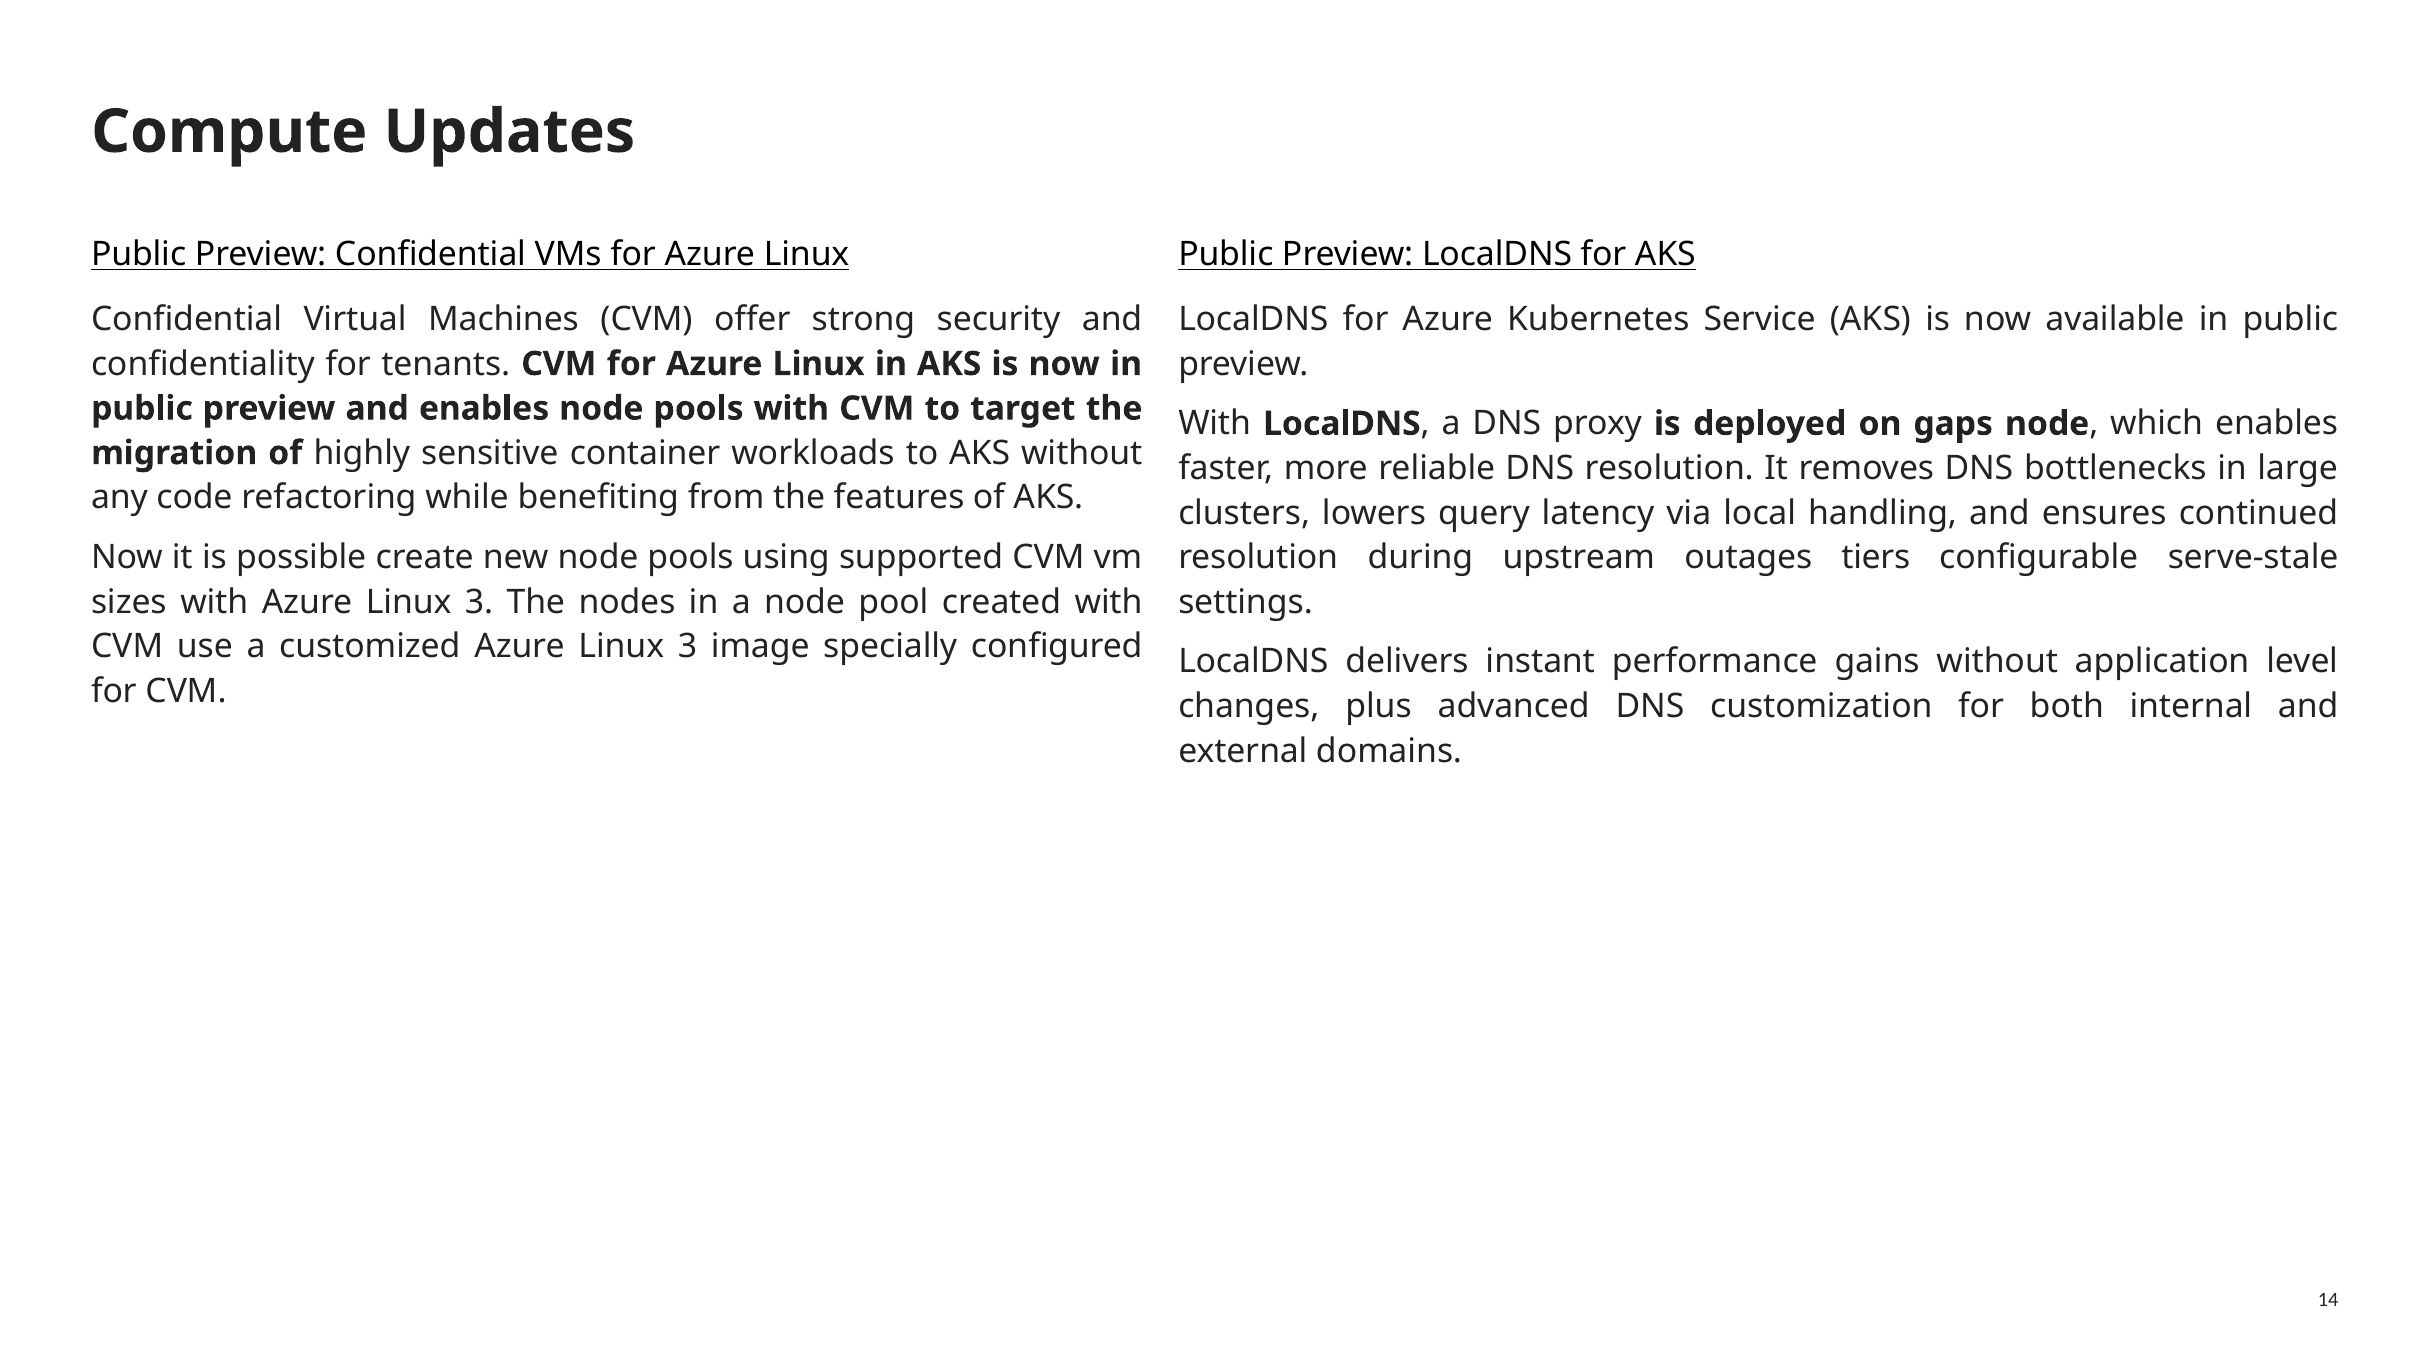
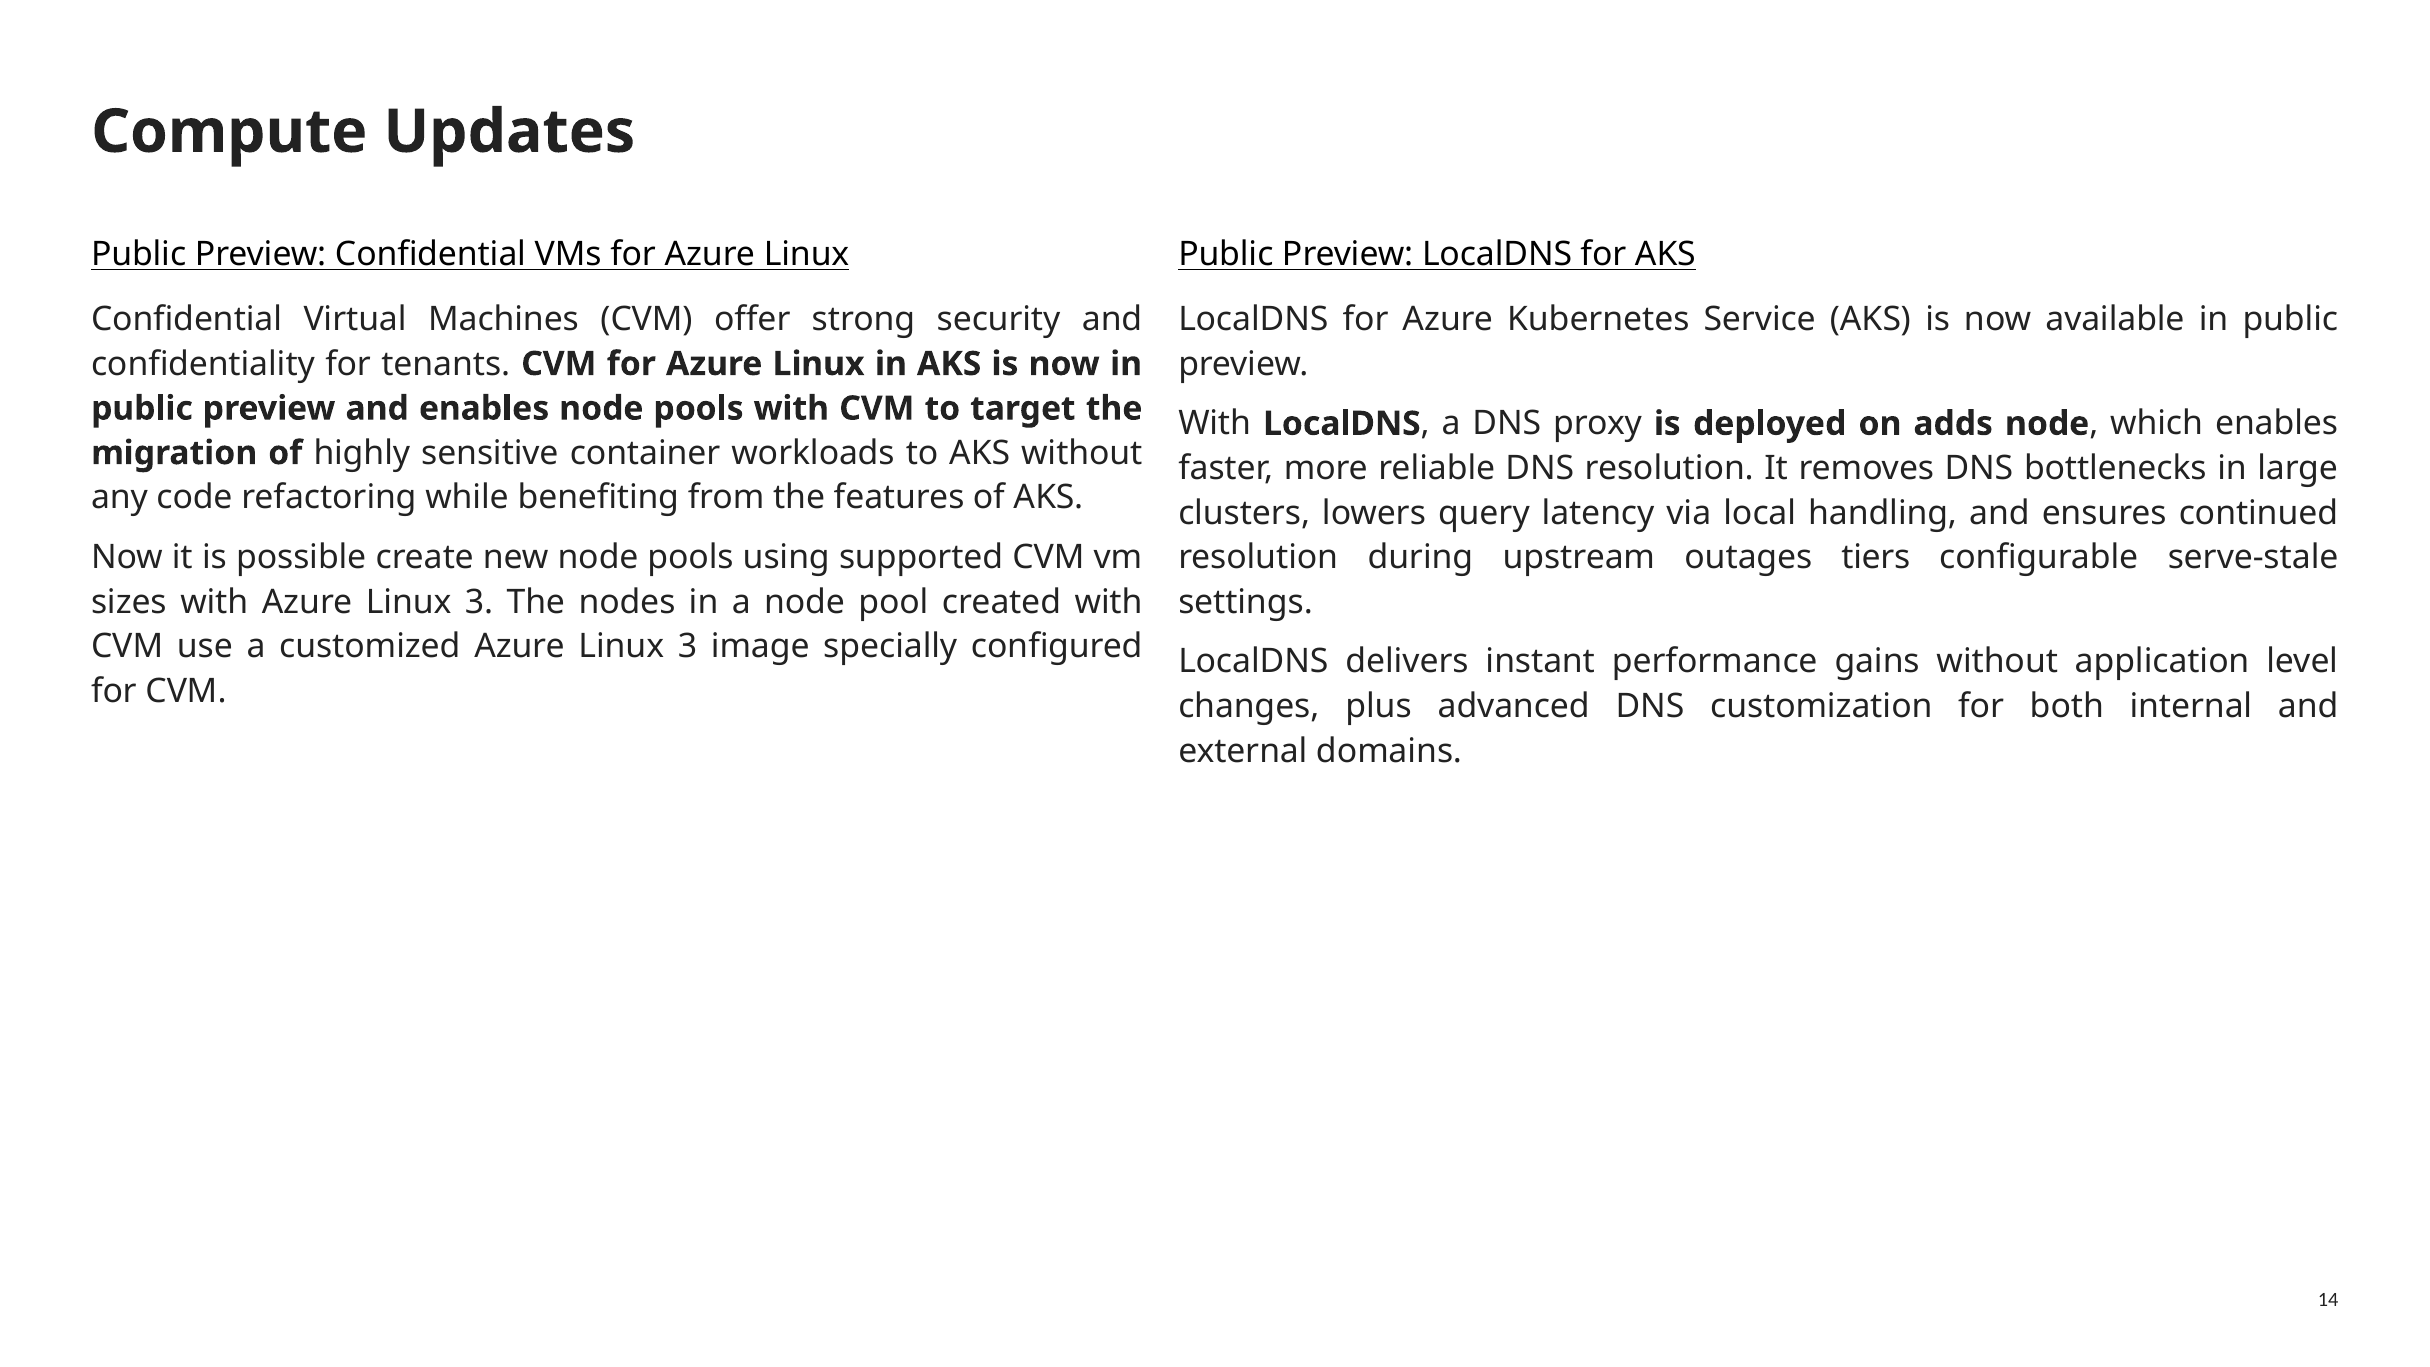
gaps: gaps -> adds
